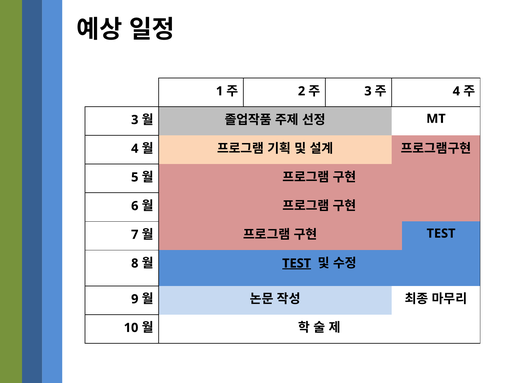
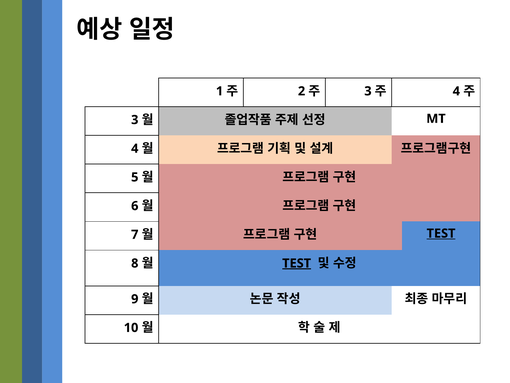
TEST at (441, 233) underline: none -> present
